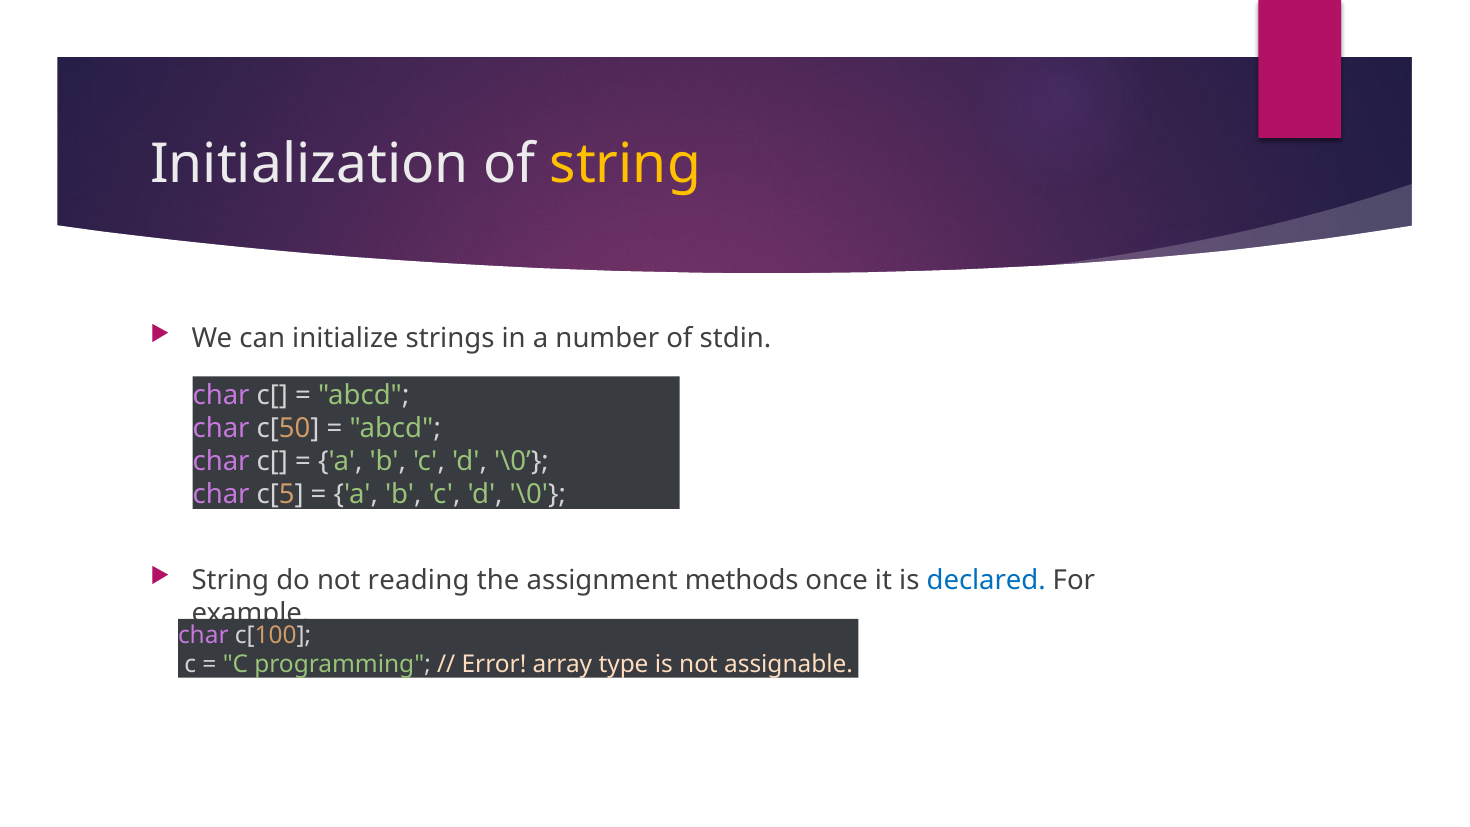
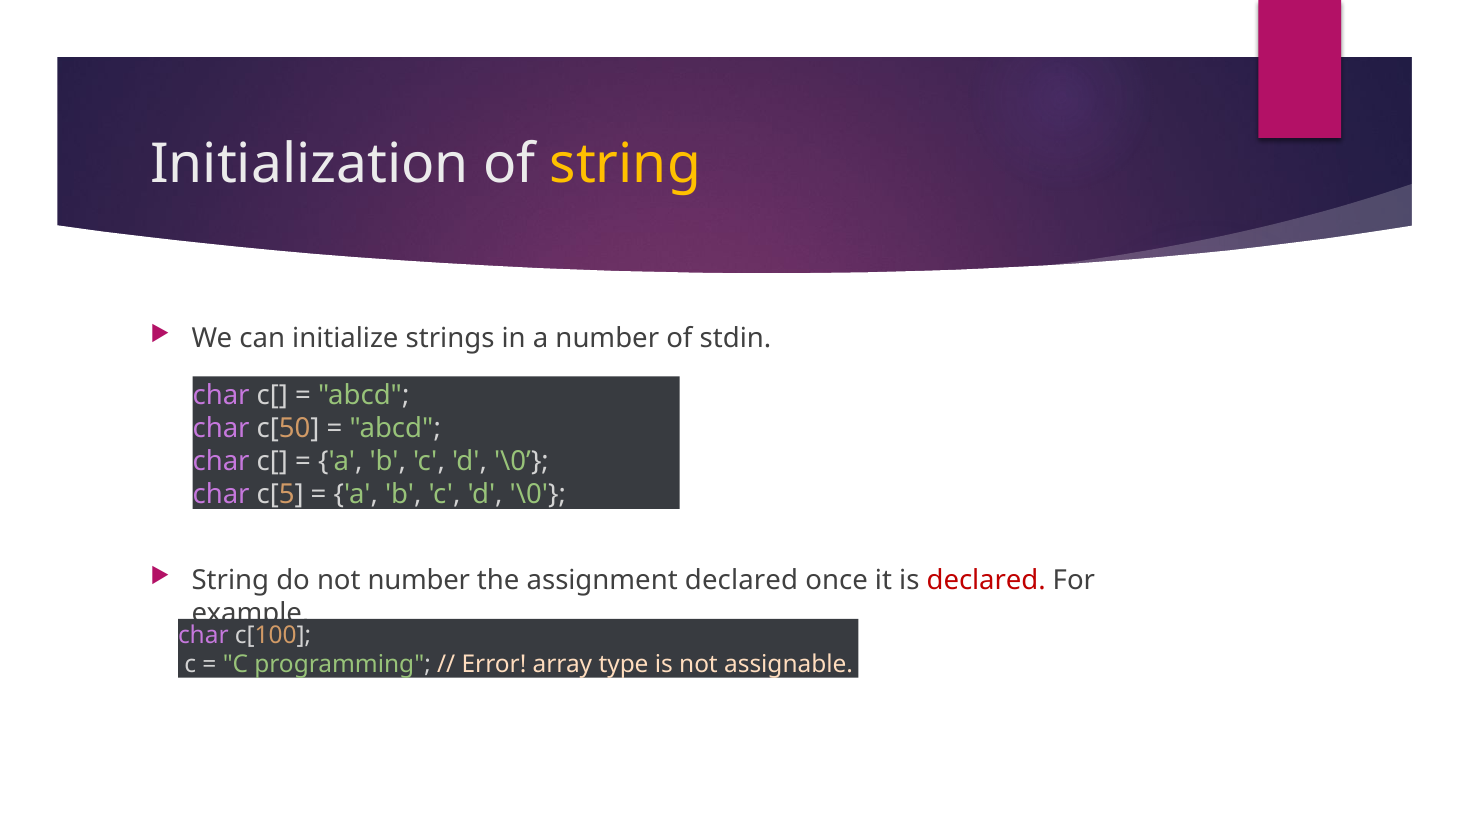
not reading: reading -> number
assignment methods: methods -> declared
declared at (986, 580) colour: blue -> red
